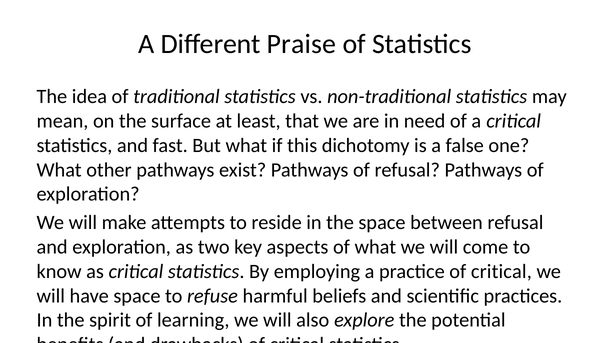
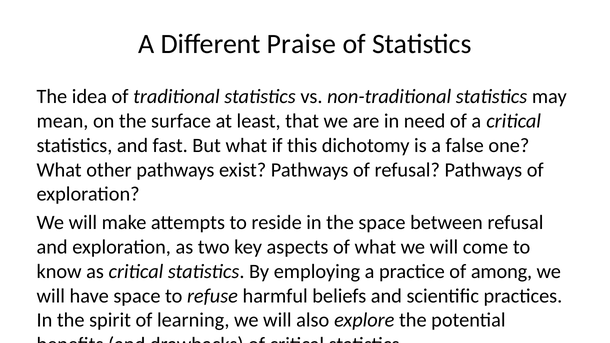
practice of critical: critical -> among
